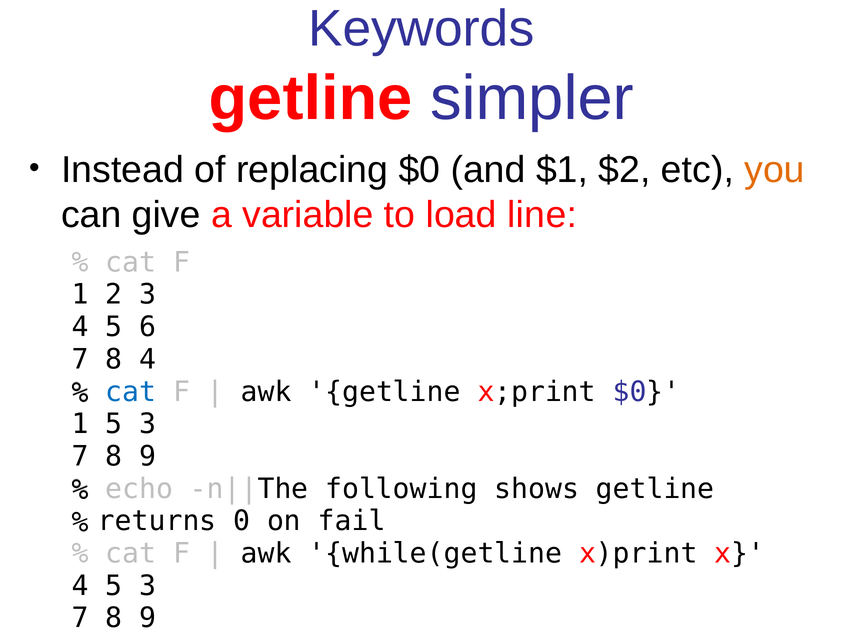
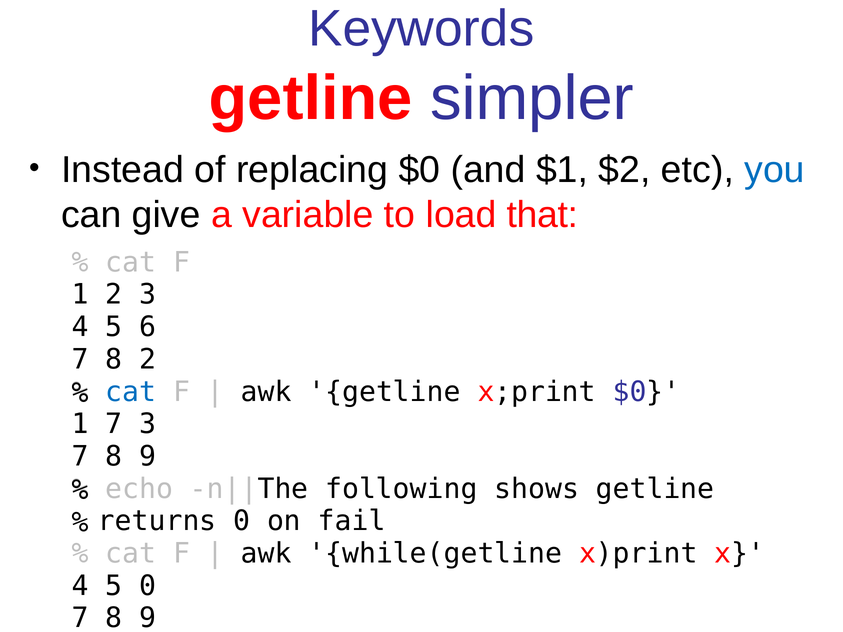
you colour: orange -> blue
line: line -> that
8 4: 4 -> 2
1 5: 5 -> 7
4 5 3: 3 -> 0
